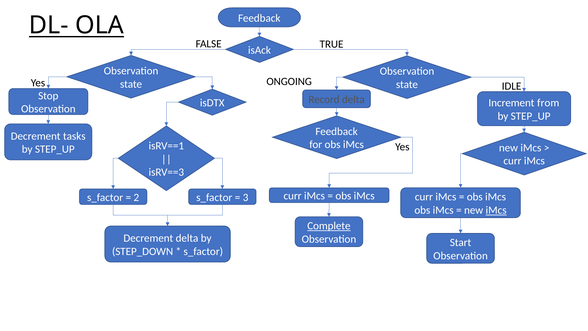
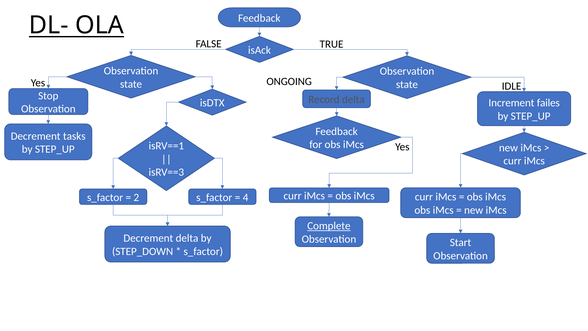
from: from -> failes
3: 3 -> 4
iMcs at (496, 210) underline: present -> none
